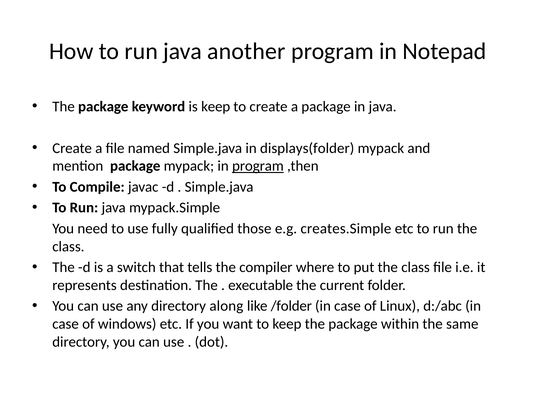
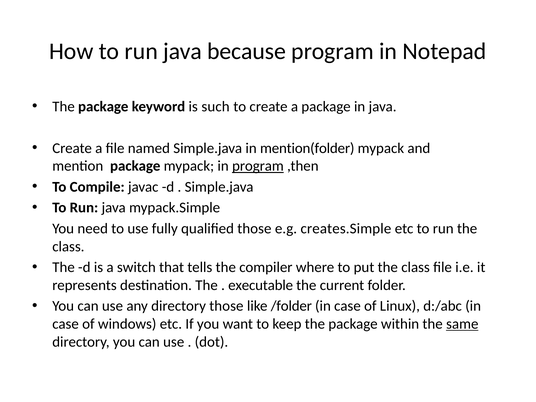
another: another -> because
is keep: keep -> such
displays(folder: displays(folder -> mention(folder
directory along: along -> those
same underline: none -> present
